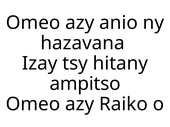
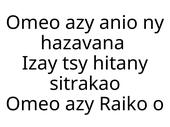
ampitso: ampitso -> sitrakao
